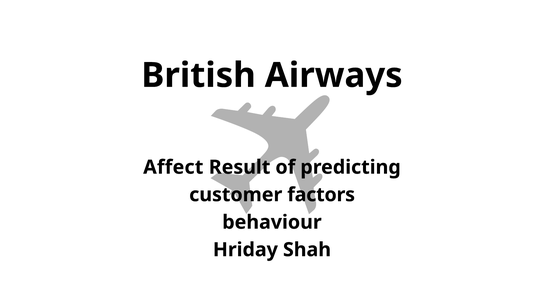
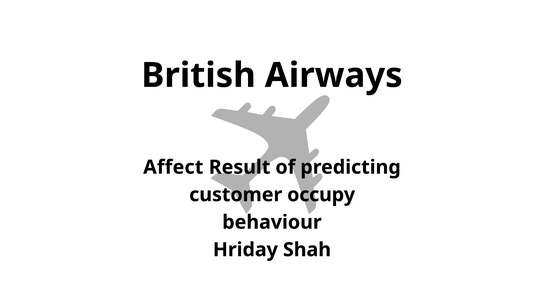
factors: factors -> occupy
